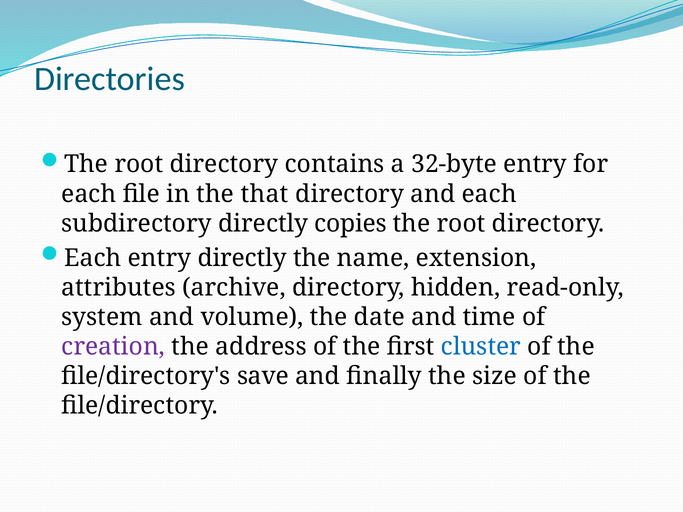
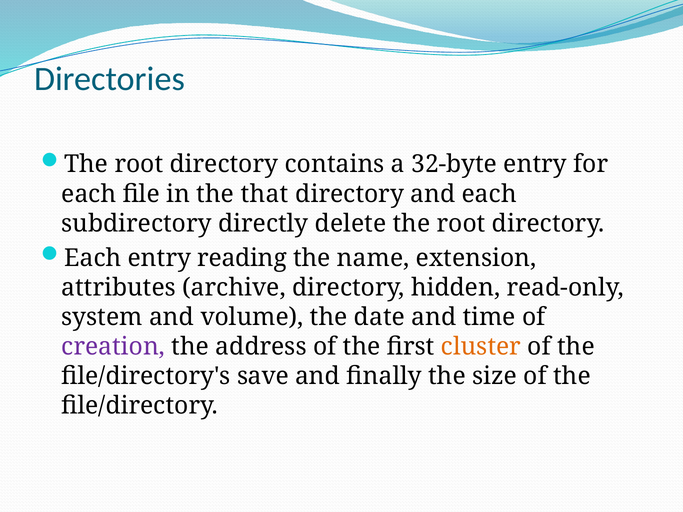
copies: copies -> delete
entry directly: directly -> reading
cluster colour: blue -> orange
